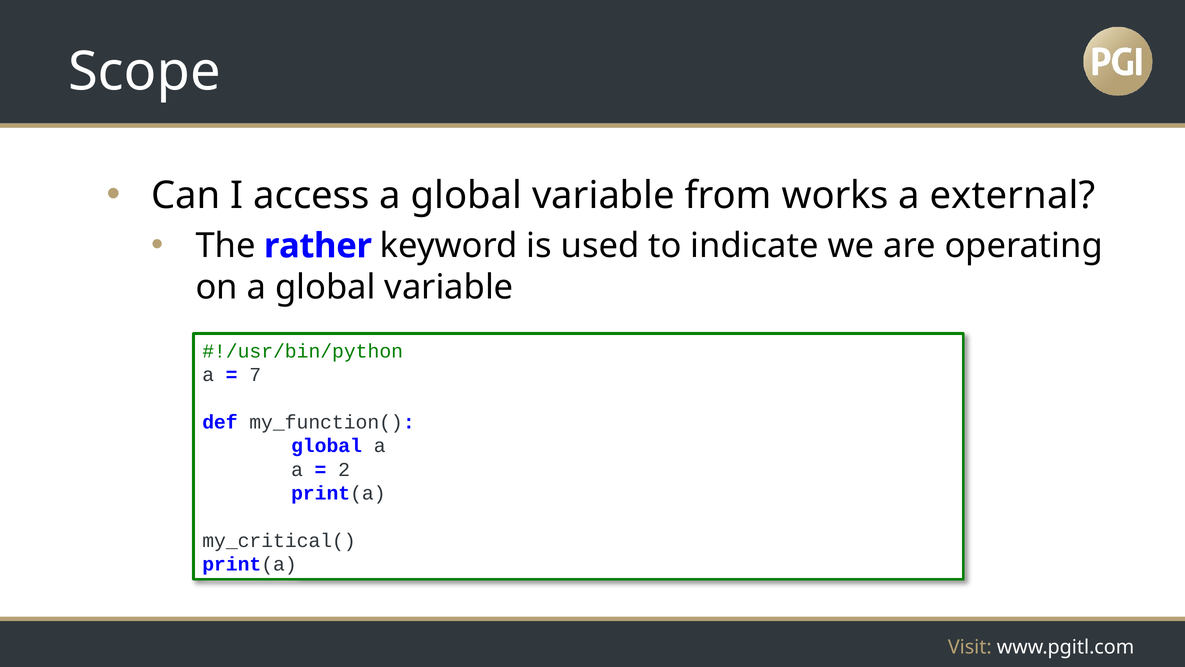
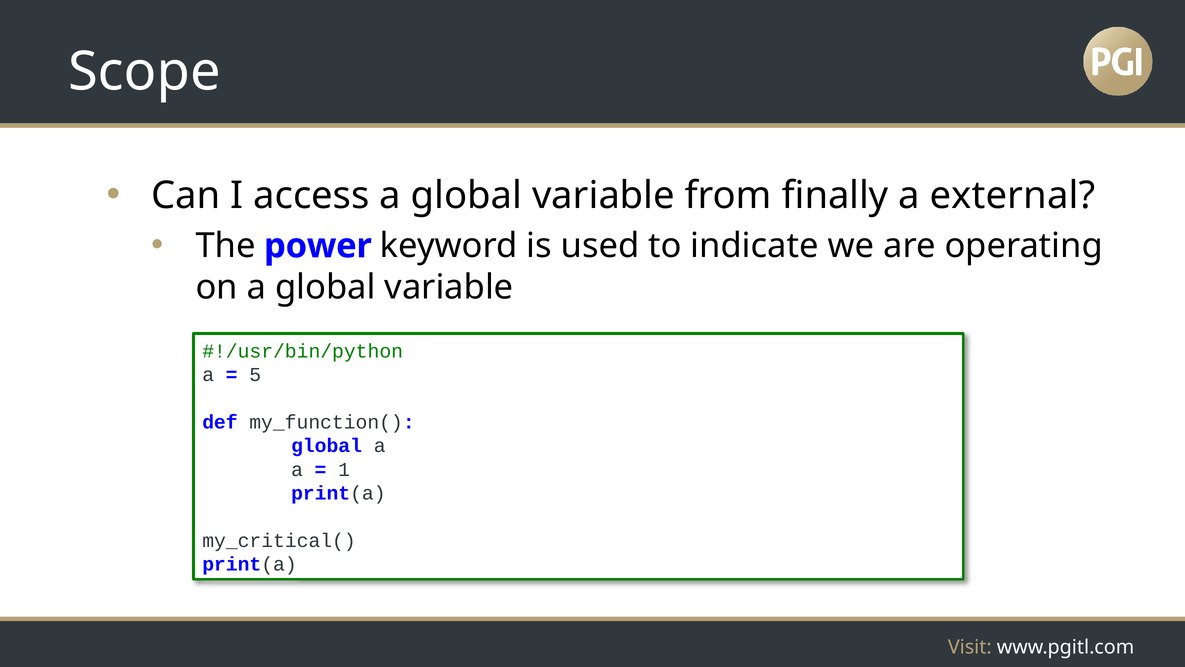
works: works -> finally
rather: rather -> power
7: 7 -> 5
2: 2 -> 1
